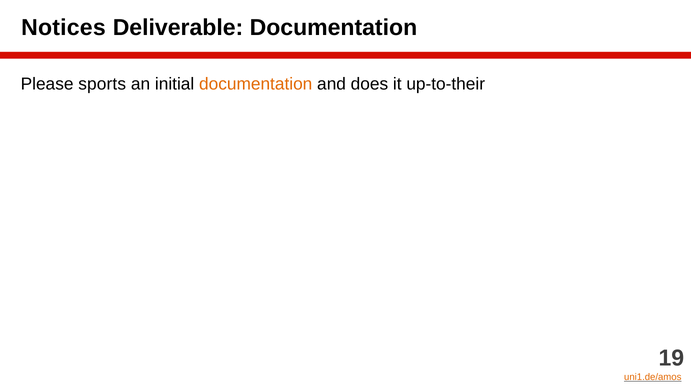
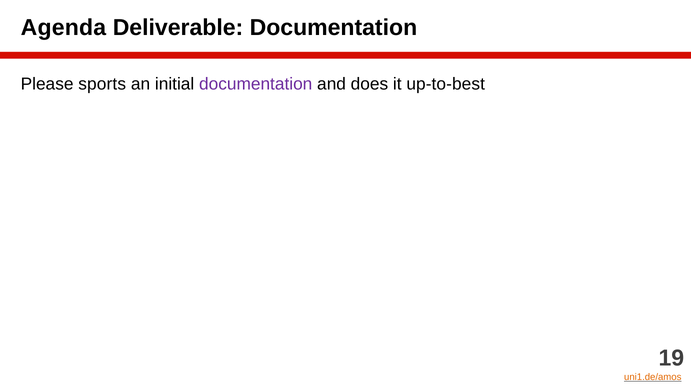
Notices: Notices -> Agenda
documentation at (256, 84) colour: orange -> purple
up-to-their: up-to-their -> up-to-best
